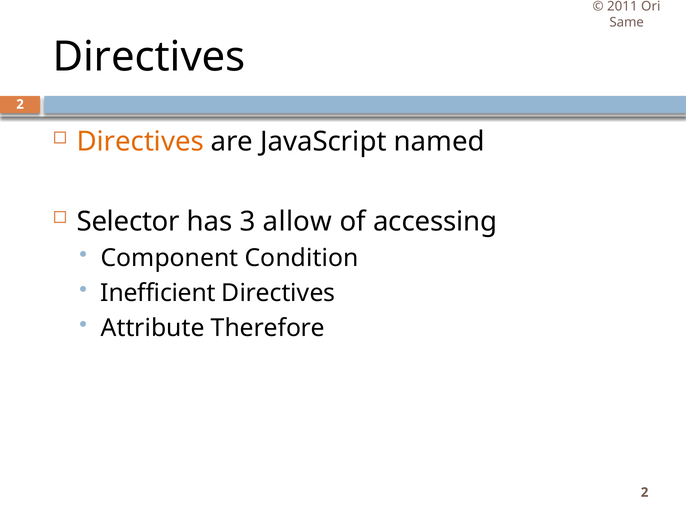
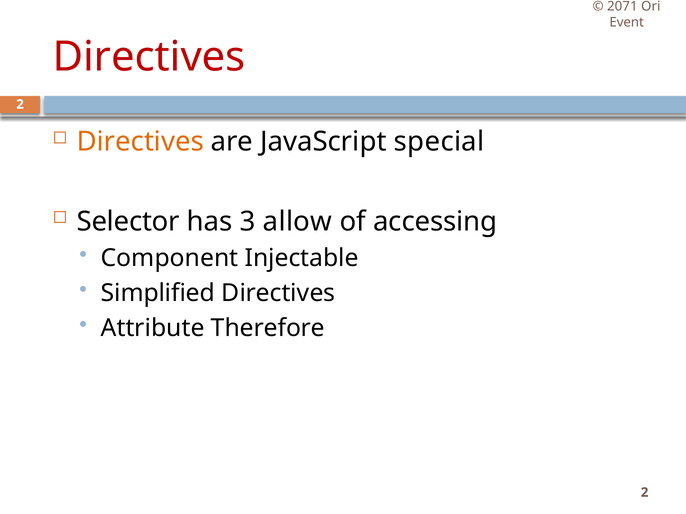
2011: 2011 -> 2071
Same: Same -> Event
Directives at (149, 57) colour: black -> red
named: named -> special
Condition: Condition -> Injectable
Inefficient: Inefficient -> Simplified
